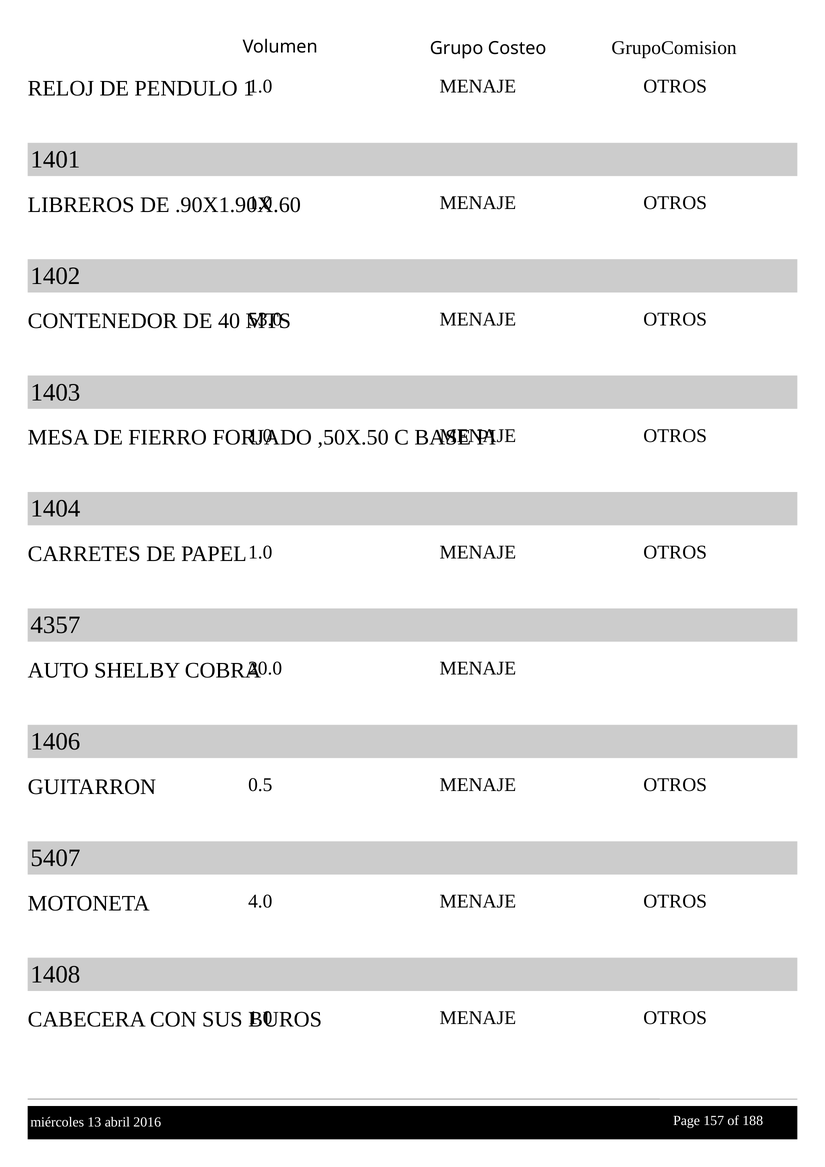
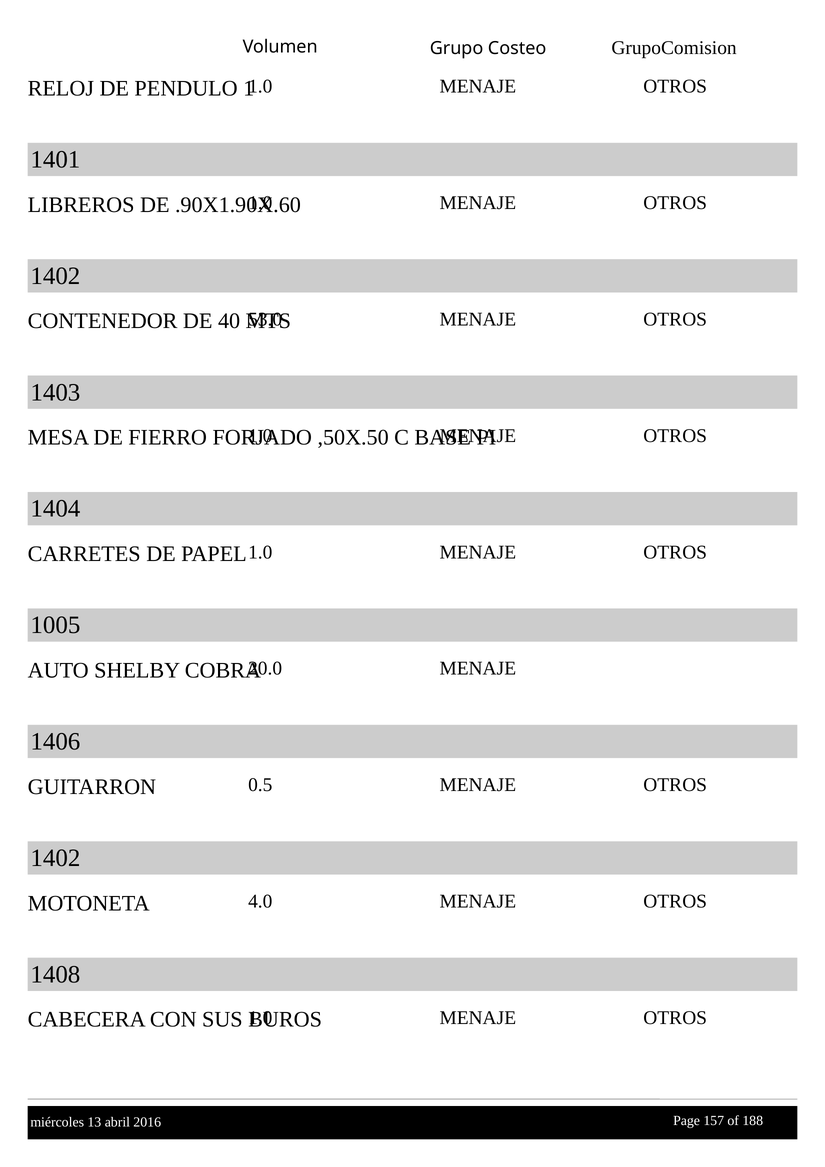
4357: 4357 -> 1005
5407 at (55, 858): 5407 -> 1402
